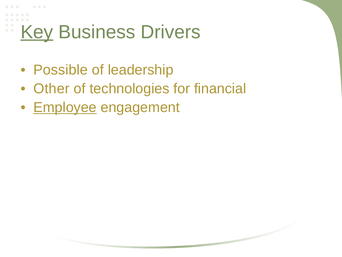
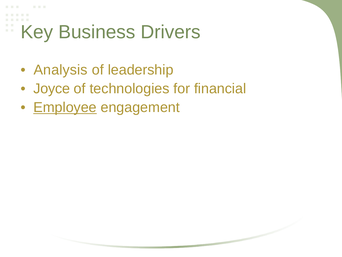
Key underline: present -> none
Possible: Possible -> Analysis
Other: Other -> Joyce
